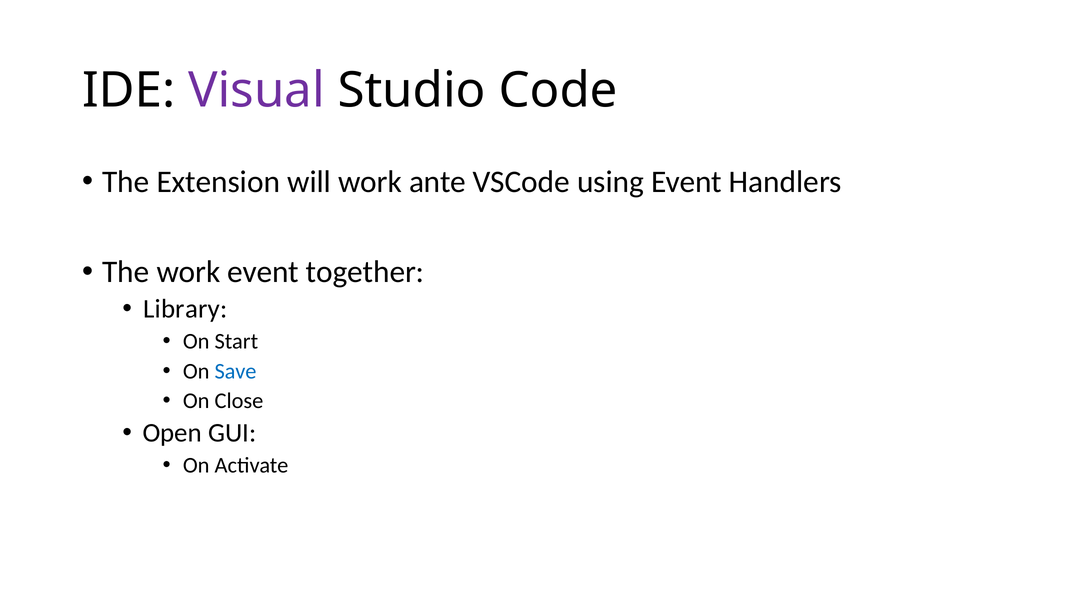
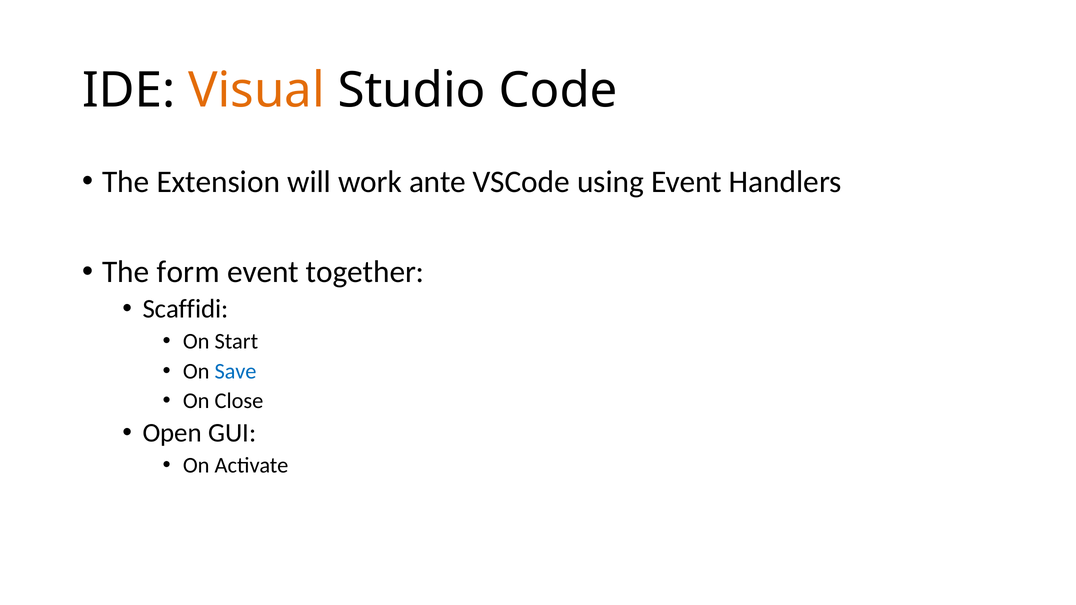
Visual colour: purple -> orange
The work: work -> form
Library: Library -> Scaffidi
